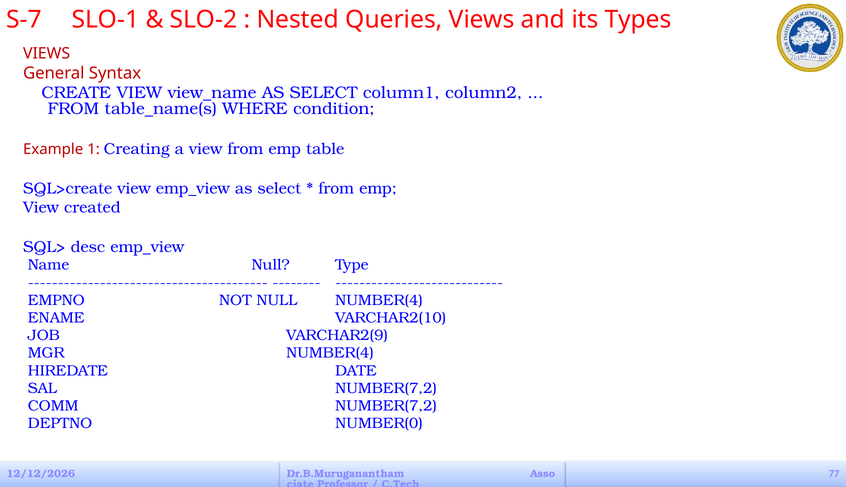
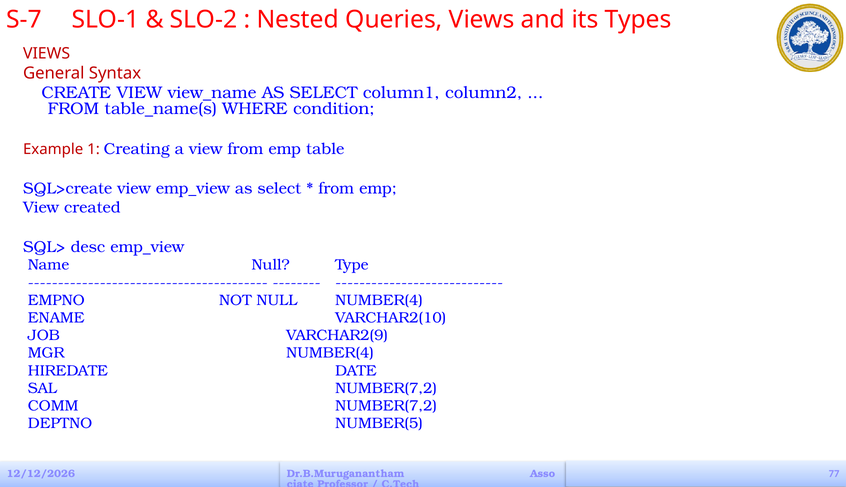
NUMBER(0: NUMBER(0 -> NUMBER(5
